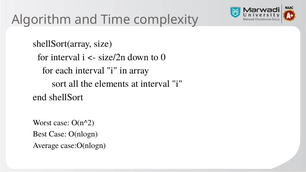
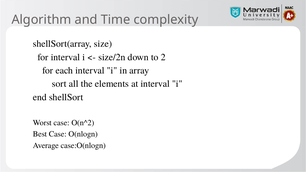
0: 0 -> 2
